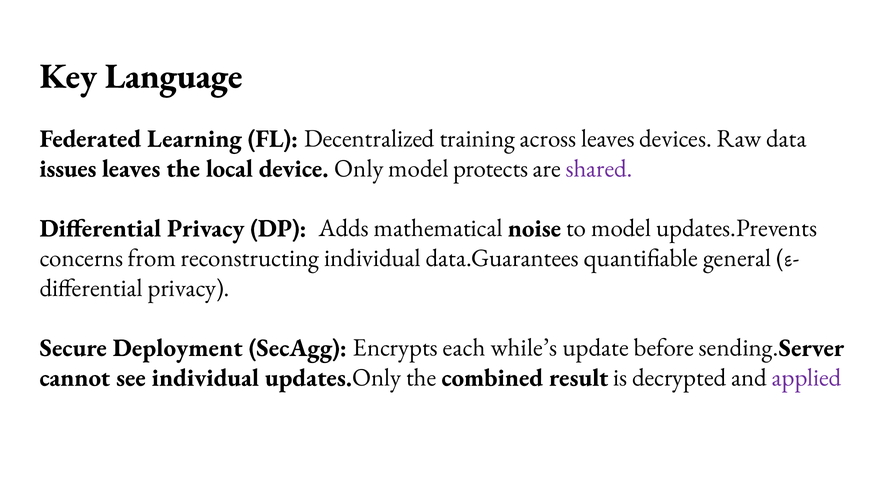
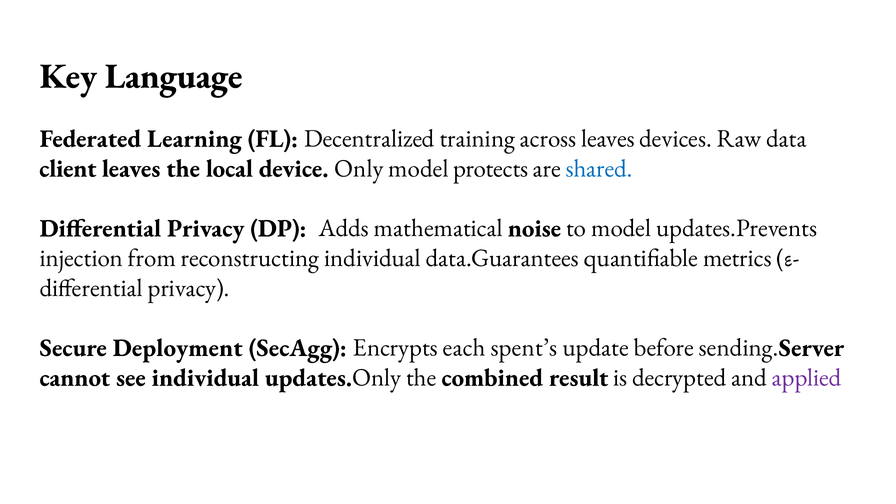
issues: issues -> client
shared colour: purple -> blue
concerns: concerns -> injection
general: general -> metrics
while’s: while’s -> spent’s
